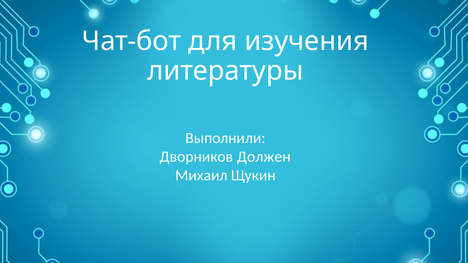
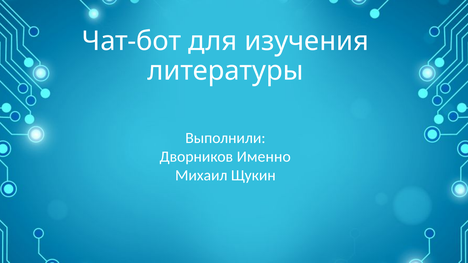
Должен: Должен -> Именно
